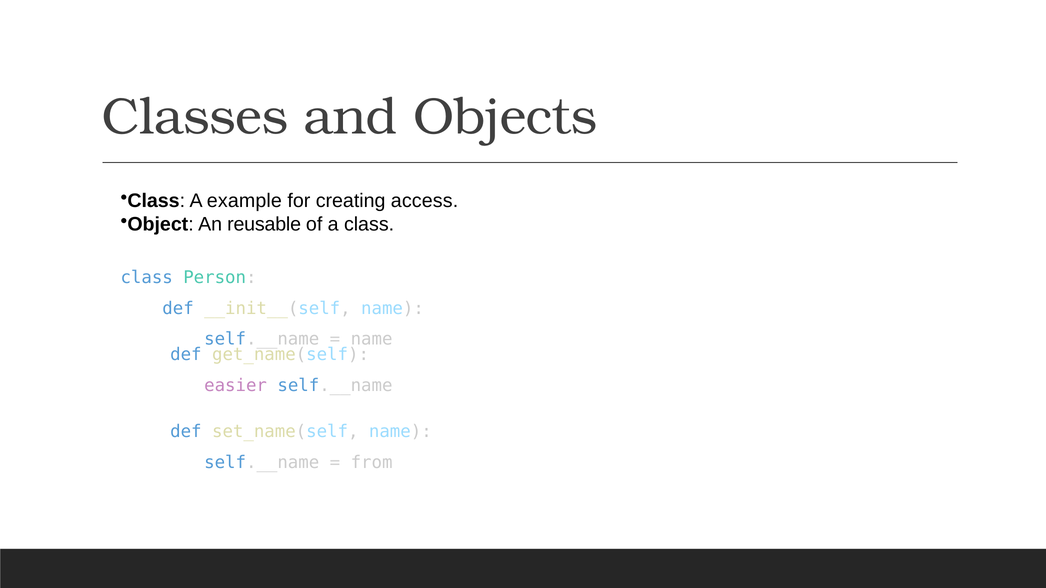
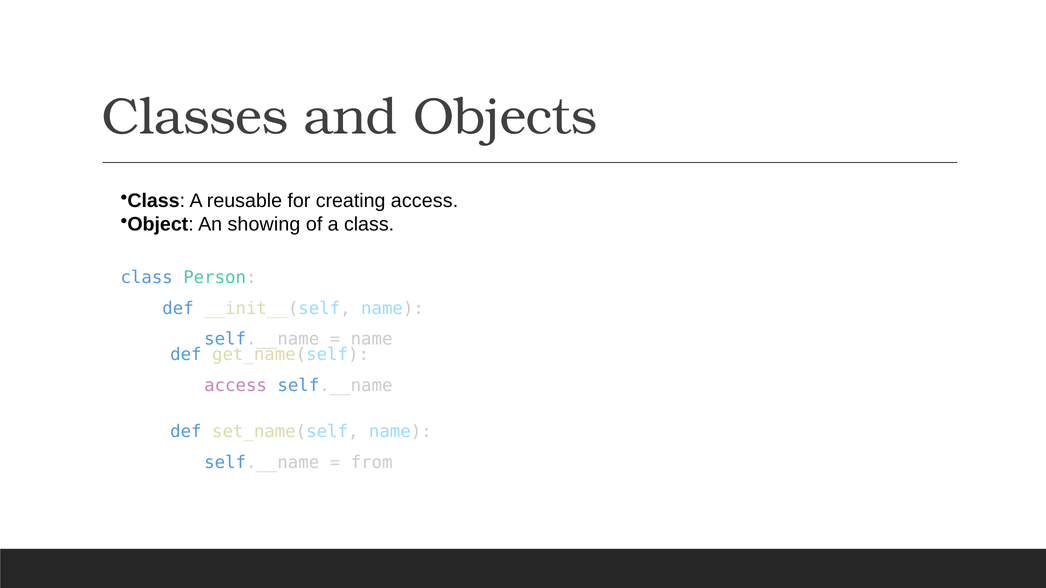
example: example -> reusable
reusable: reusable -> showing
easier at (236, 386): easier -> access
